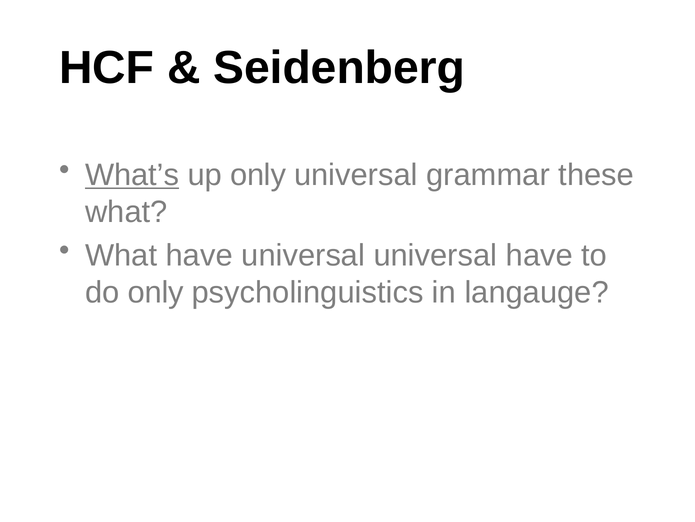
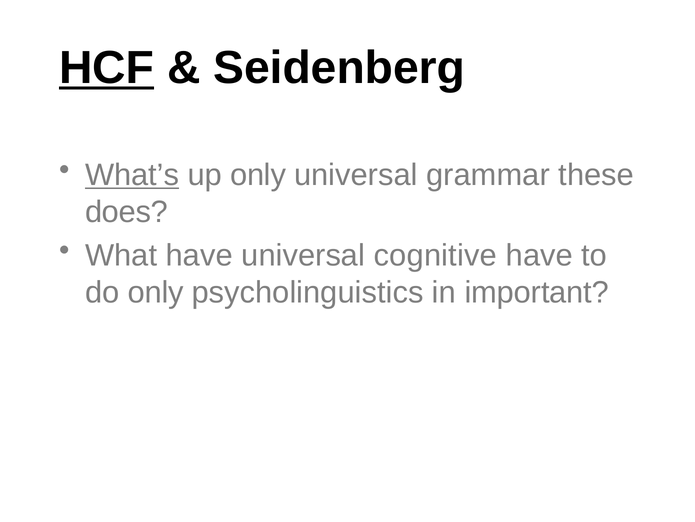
HCF underline: none -> present
what at (126, 212): what -> does
universal universal: universal -> cognitive
langauge: langauge -> important
